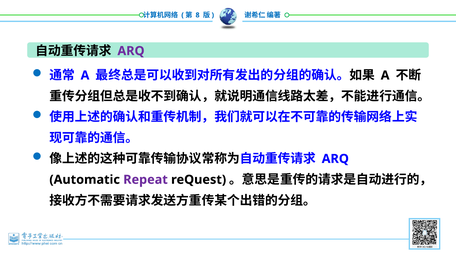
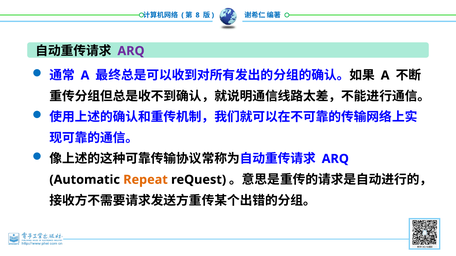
Repeat colour: purple -> orange
